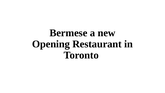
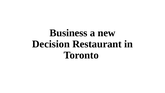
Bermese: Bermese -> Business
Opening: Opening -> Decision
